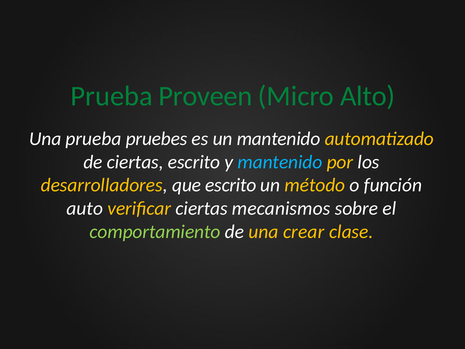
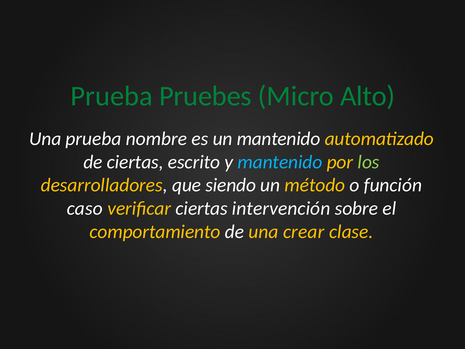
Proveen: Proveen -> Pruebes
pruebes: pruebes -> nombre
los colour: white -> light green
que escrito: escrito -> siendo
auto: auto -> caso
mecanismos: mecanismos -> intervención
comportamiento colour: light green -> yellow
